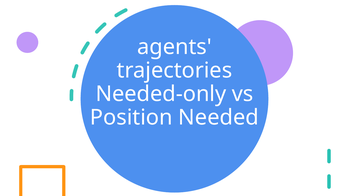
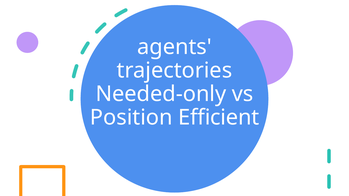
Needed: Needed -> Efficient
